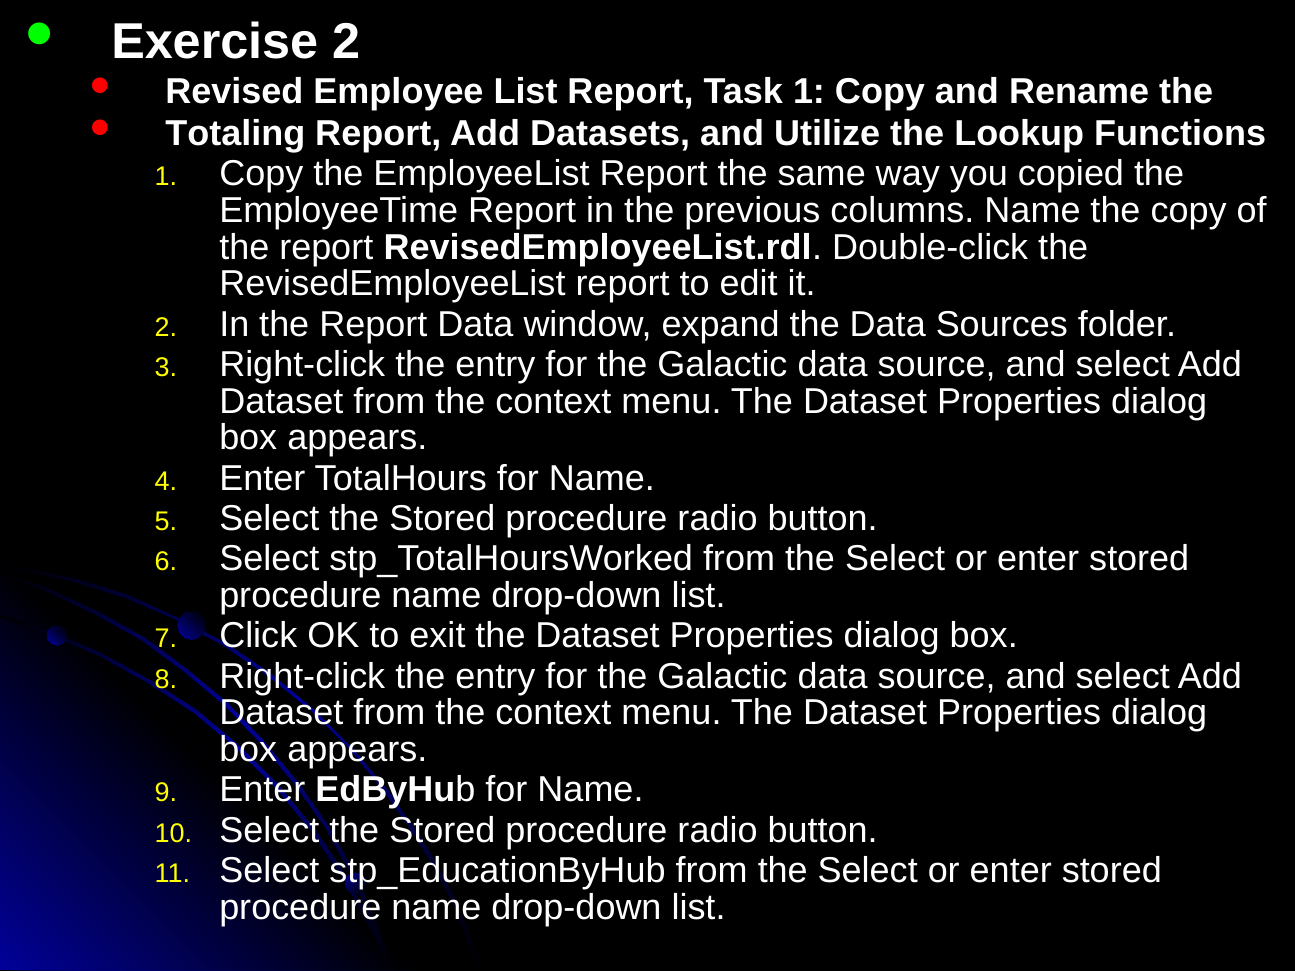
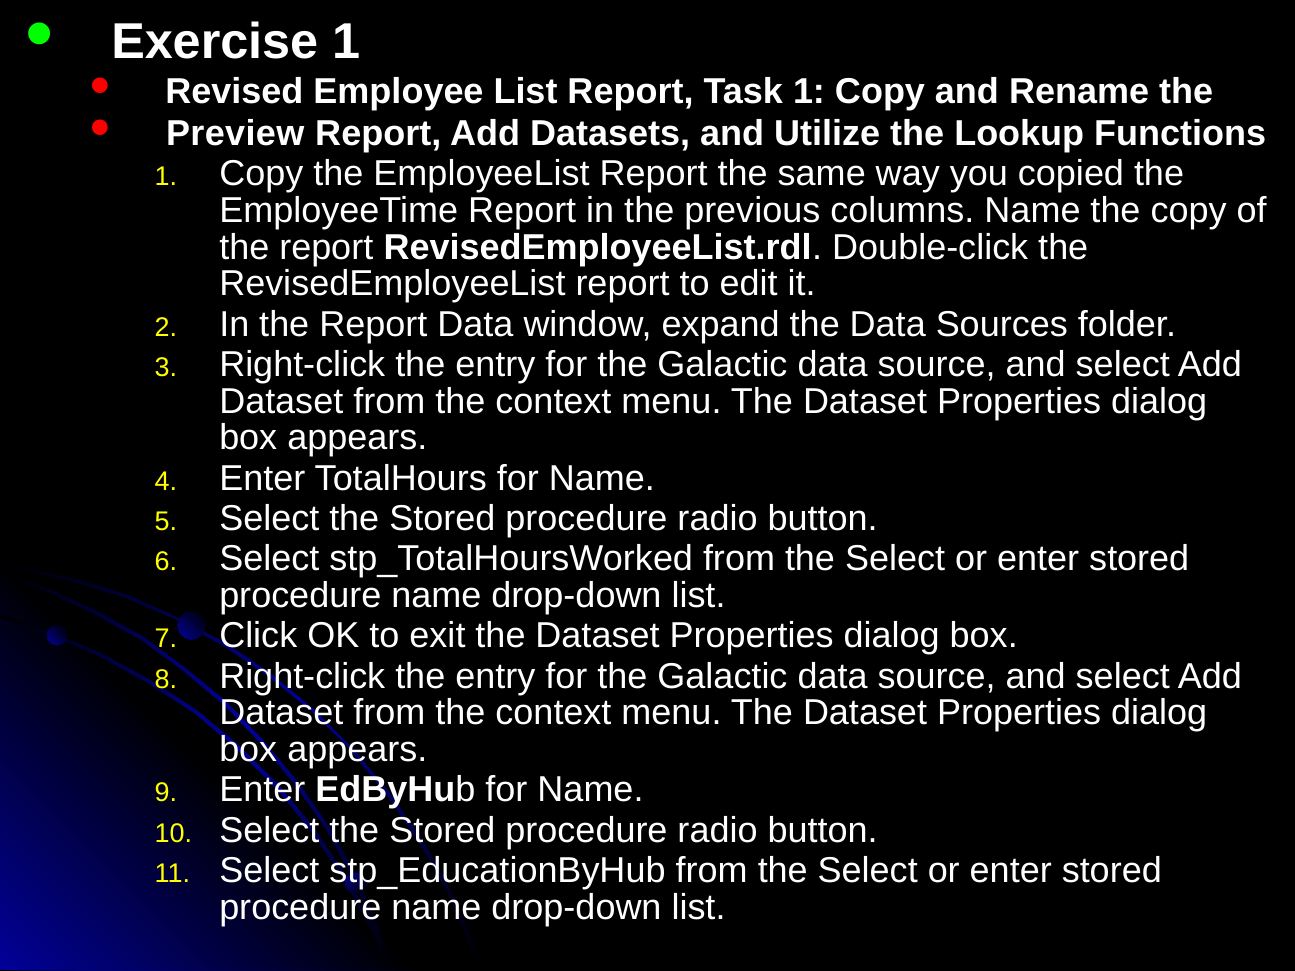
Exercise 2: 2 -> 1
Totaling: Totaling -> Preview
